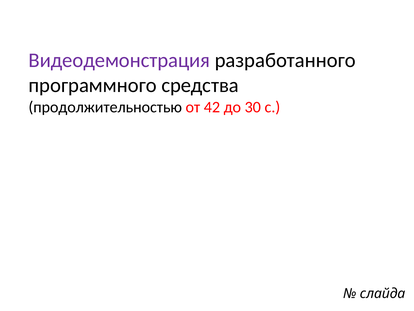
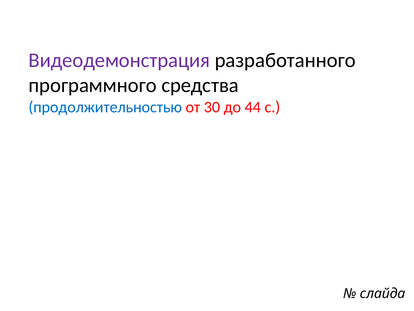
продолжительностью colour: black -> blue
42: 42 -> 30
30: 30 -> 44
